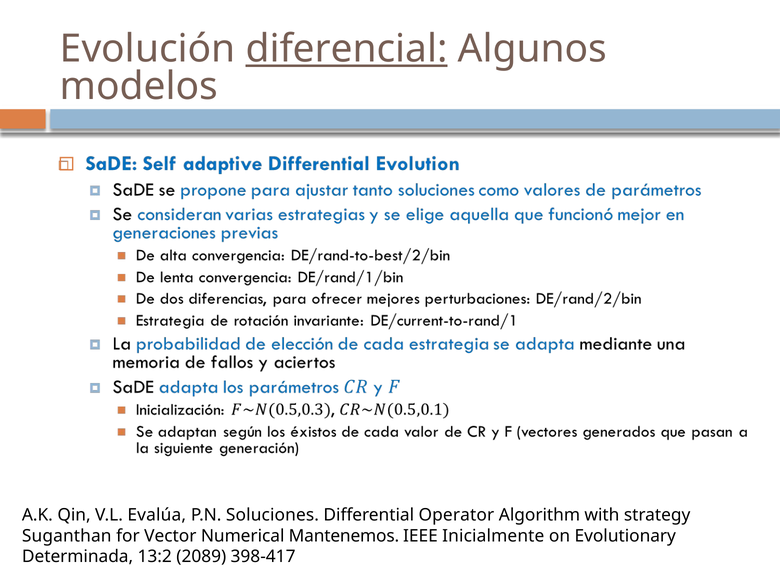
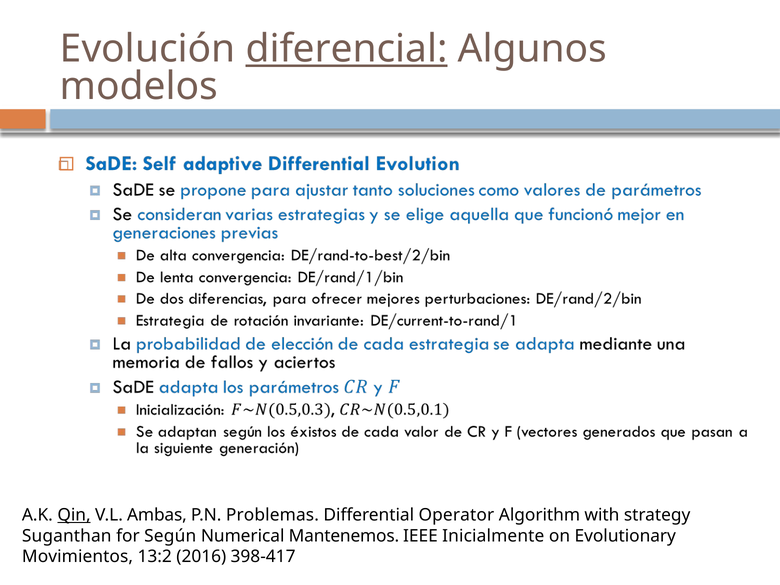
Qin underline: none -> present
Evalúa: Evalúa -> Ambas
Soluciones: Soluciones -> Problemas
Vector: Vector -> Según
Determinada: Determinada -> Movimientos
2089: 2089 -> 2016
